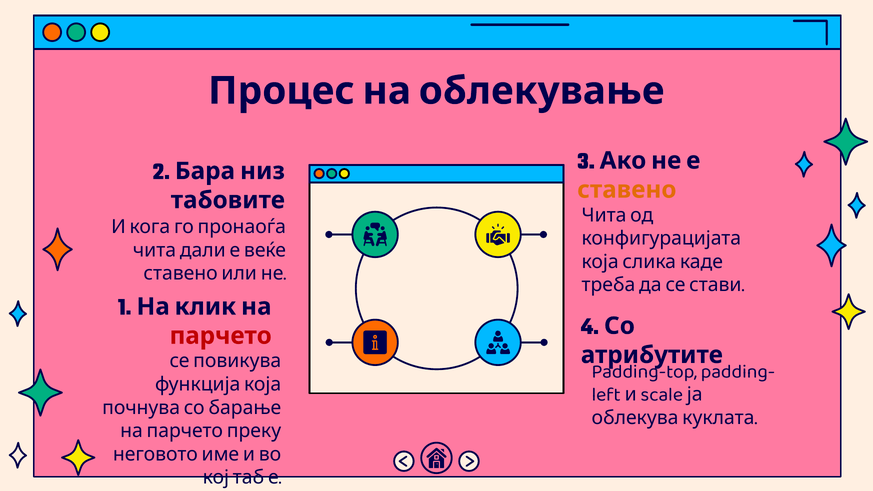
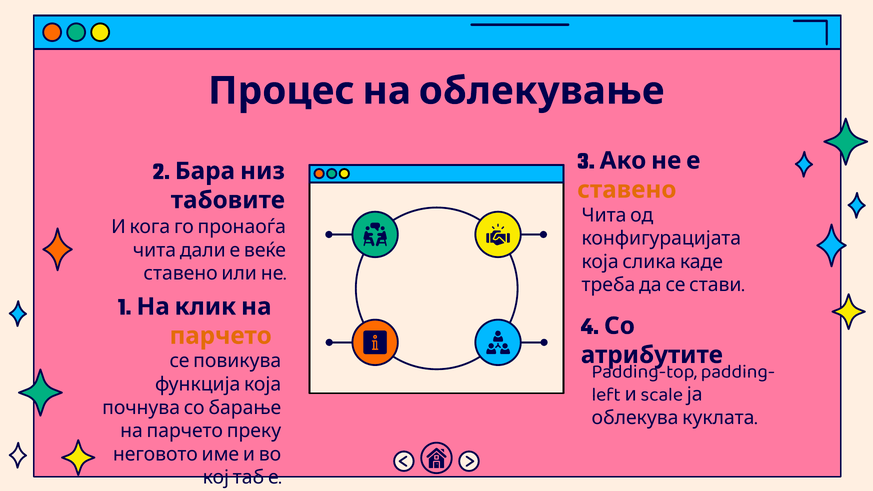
парчето colour: red -> orange
